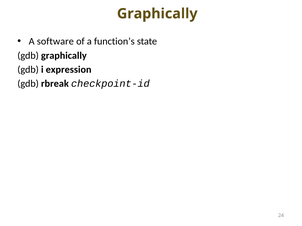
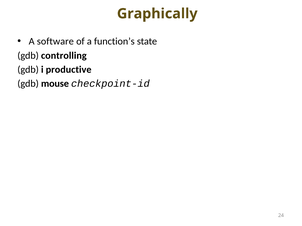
gdb graphically: graphically -> controlling
expression: expression -> productive
rbreak: rbreak -> mouse
